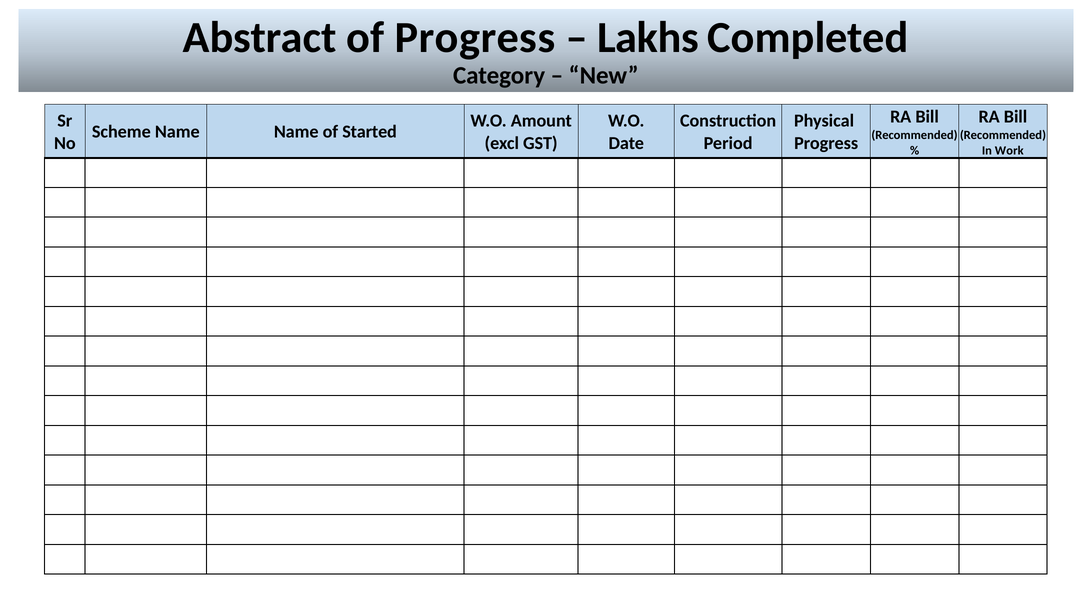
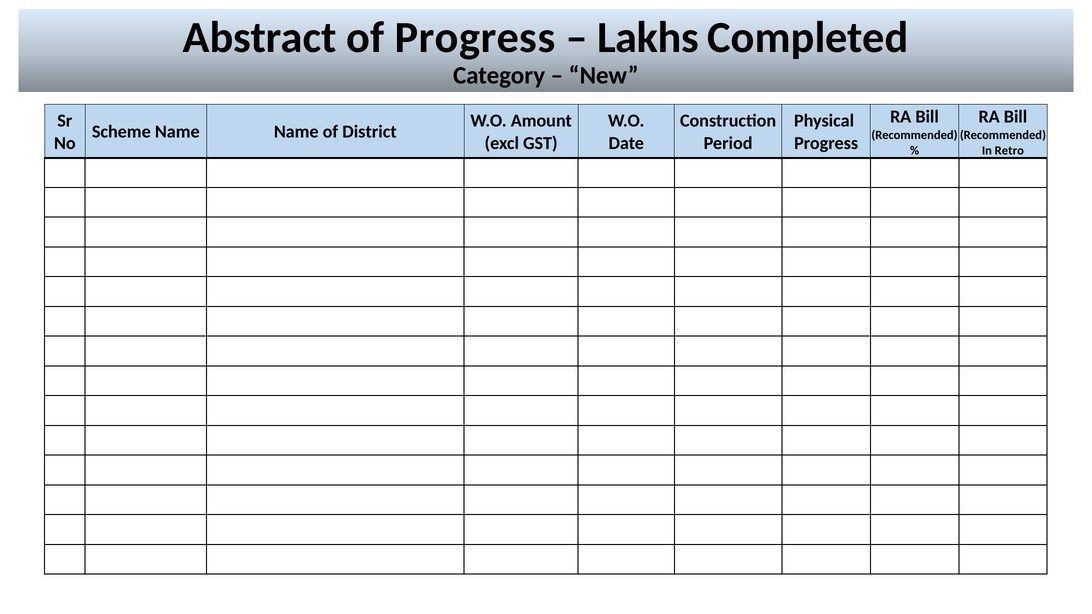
Started: Started -> District
Work: Work -> Retro
